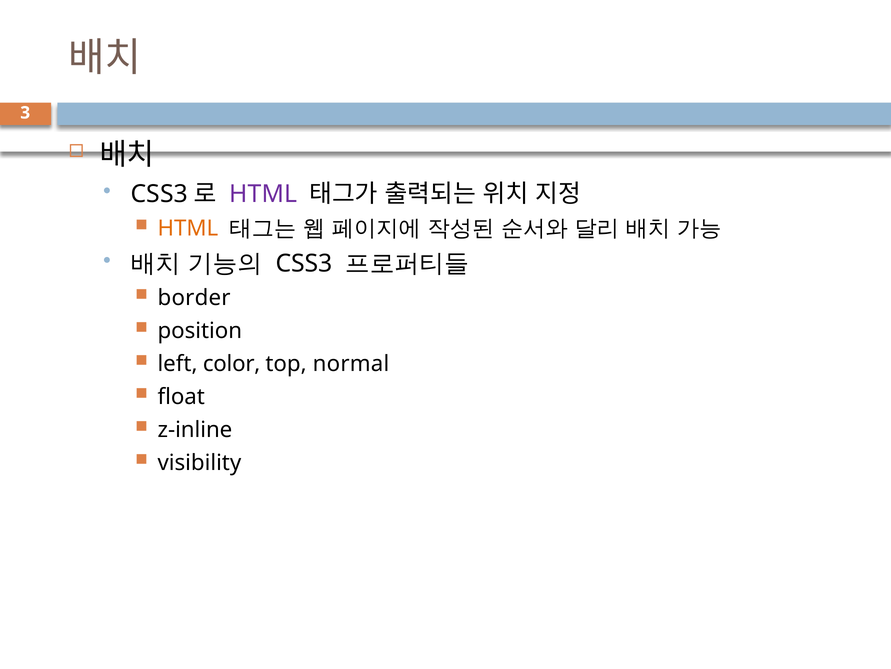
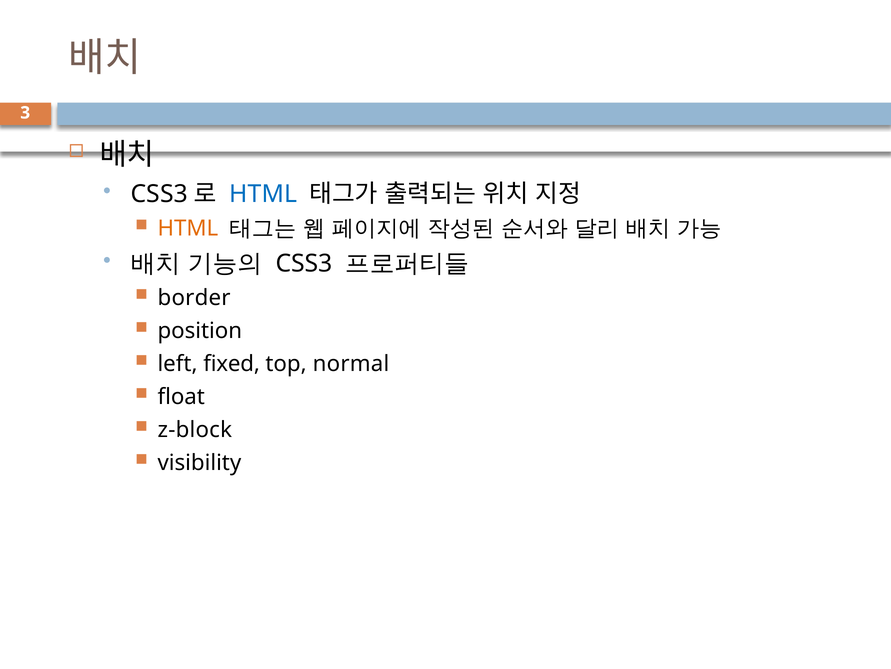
HTML at (263, 194) colour: purple -> blue
color: color -> fixed
z-inline: z-inline -> z-block
